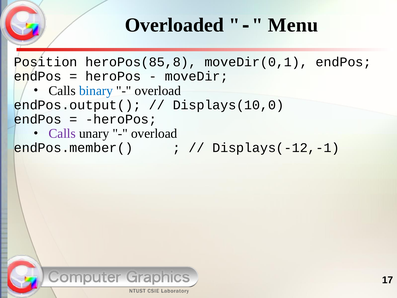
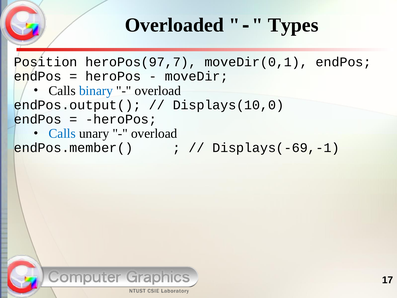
Menu: Menu -> Types
heroPos(85,8: heroPos(85,8 -> heroPos(97,7
Calls at (62, 133) colour: purple -> blue
Displays(-12,-1: Displays(-12,-1 -> Displays(-69,-1
